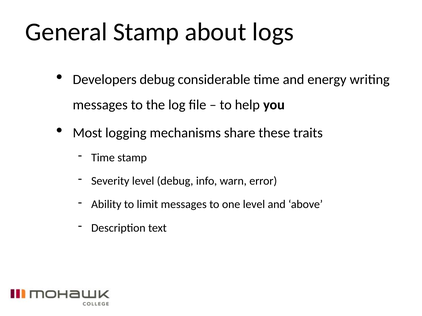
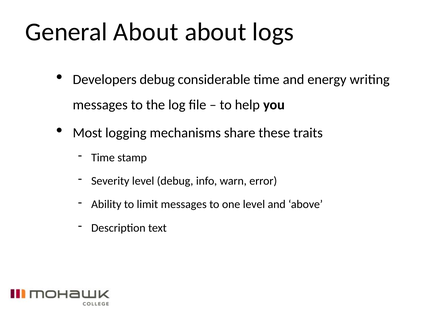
General Stamp: Stamp -> About
